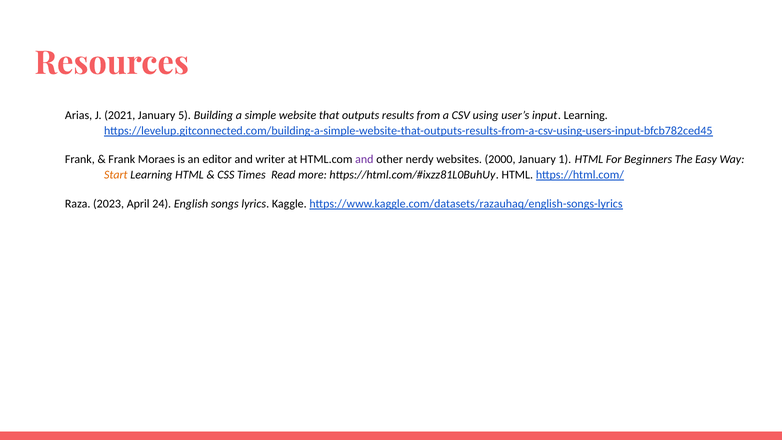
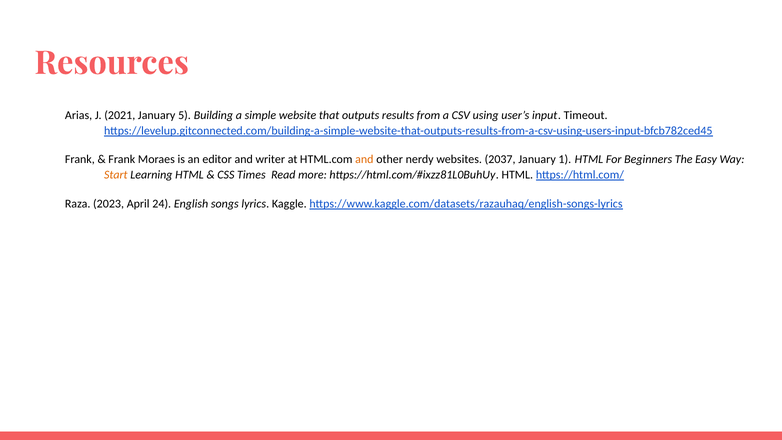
input Learning: Learning -> Timeout
and at (364, 160) colour: purple -> orange
2000: 2000 -> 2037
